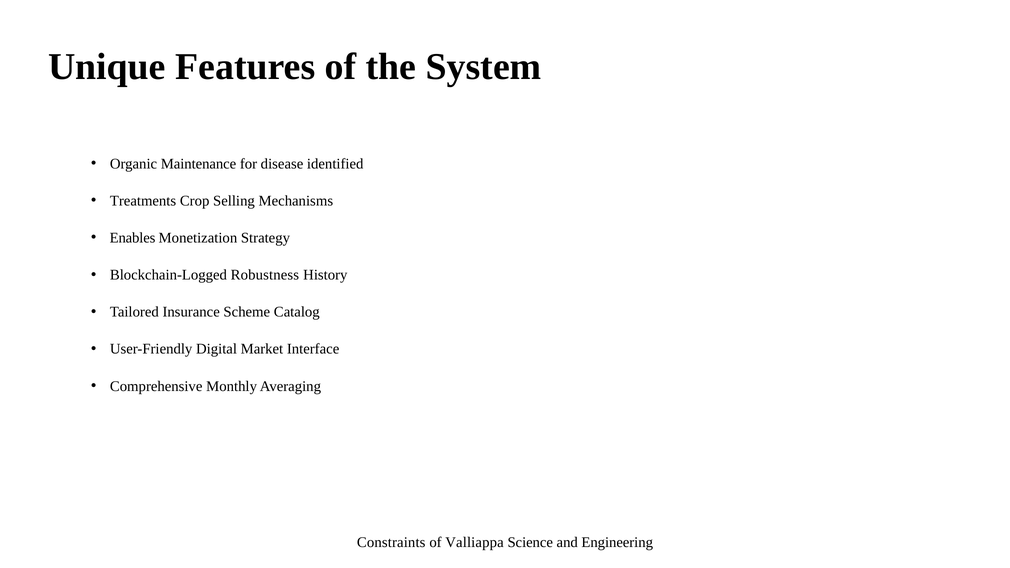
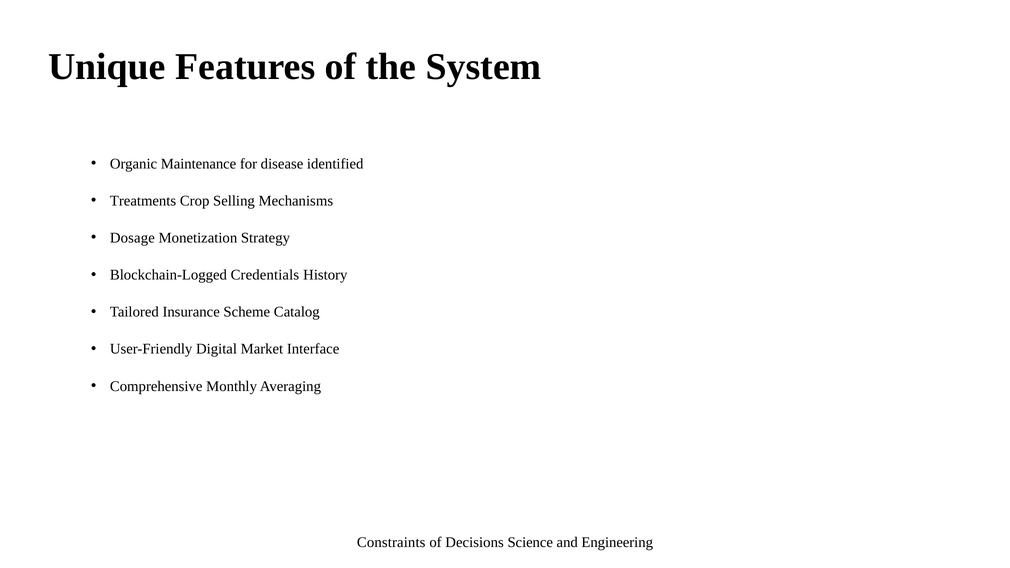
Enables: Enables -> Dosage
Robustness: Robustness -> Credentials
Valliappa: Valliappa -> Decisions
